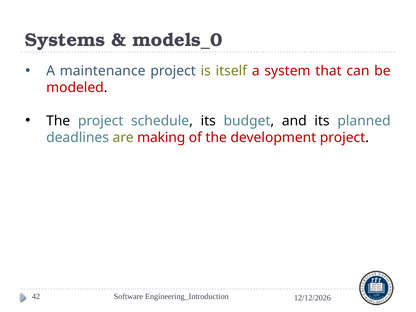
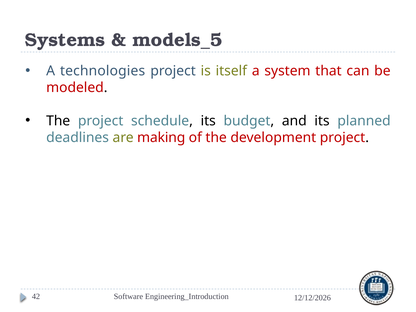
models_0: models_0 -> models_5
maintenance: maintenance -> technologies
